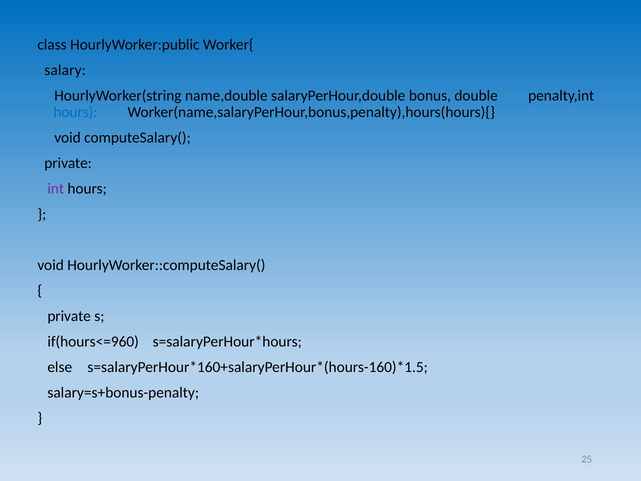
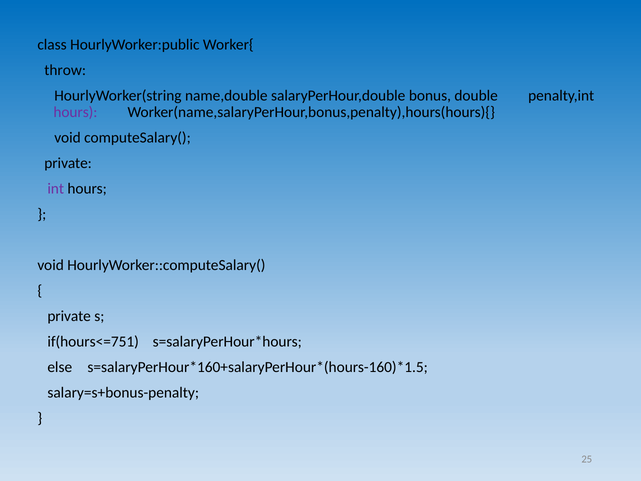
salary: salary -> throw
hours at (75, 112) colour: blue -> purple
if(hours<=960: if(hours<=960 -> if(hours<=751
